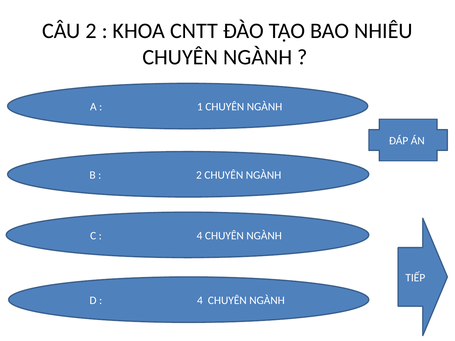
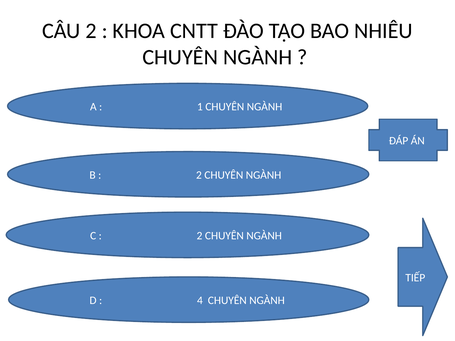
4 at (200, 236): 4 -> 2
